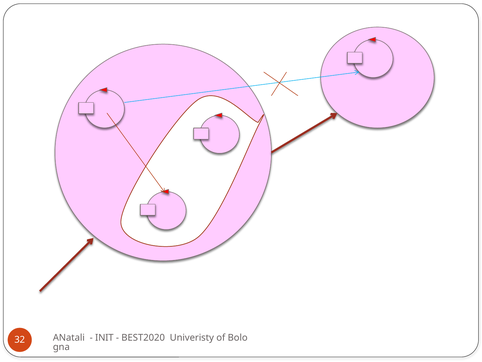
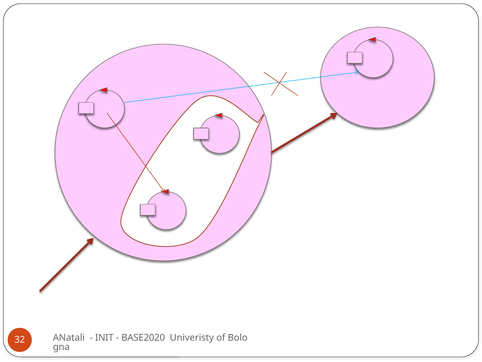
BEST2020: BEST2020 -> BASE2020
